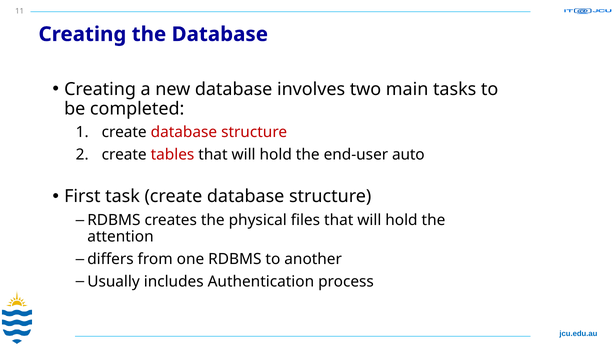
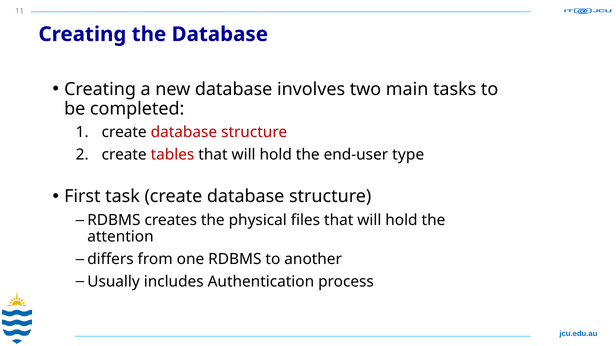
auto: auto -> type
